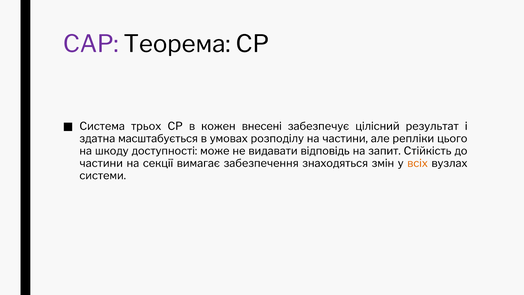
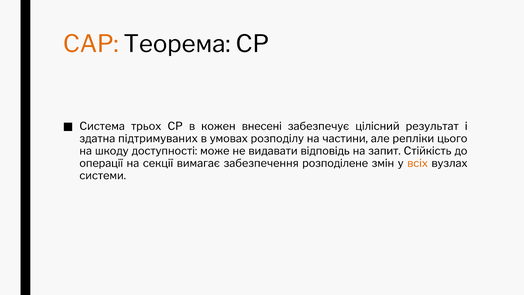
CAP colour: purple -> orange
масштабується: масштабується -> підтримуваних
частини at (101, 163): частини -> операції
знаходяться: знаходяться -> розподілене
